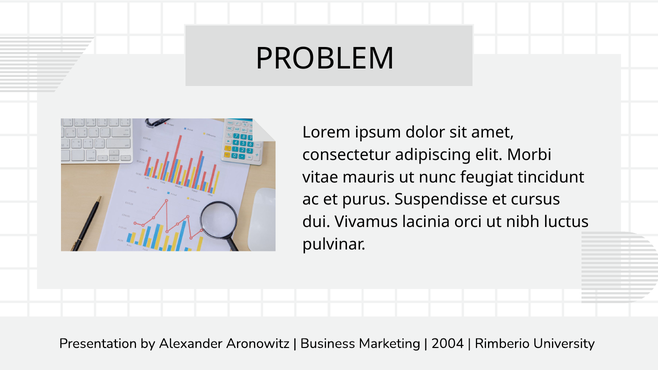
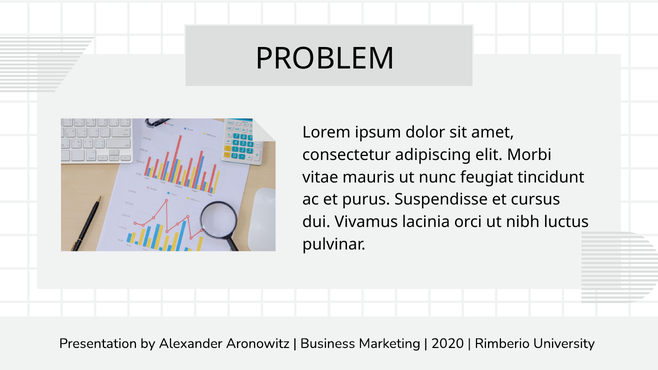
2004: 2004 -> 2020
